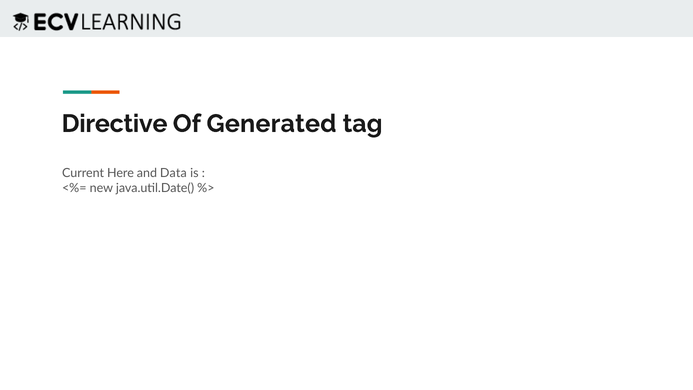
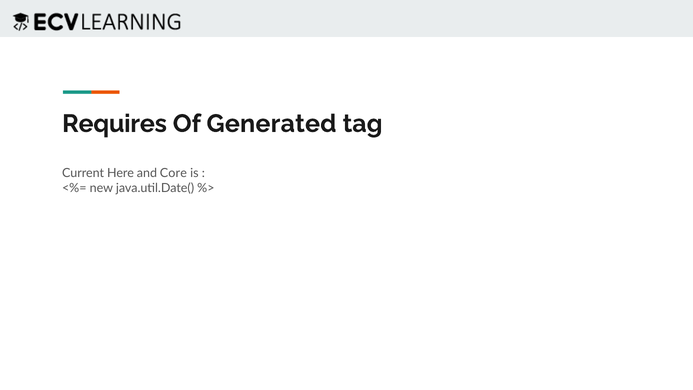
Directive: Directive -> Requires
Data: Data -> Core
